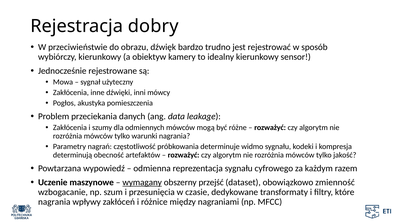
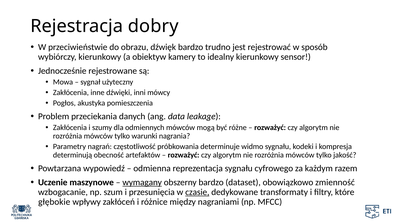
obszerny przejść: przejść -> bardzo
czasie underline: none -> present
nagrania at (54, 202): nagrania -> głębokie
